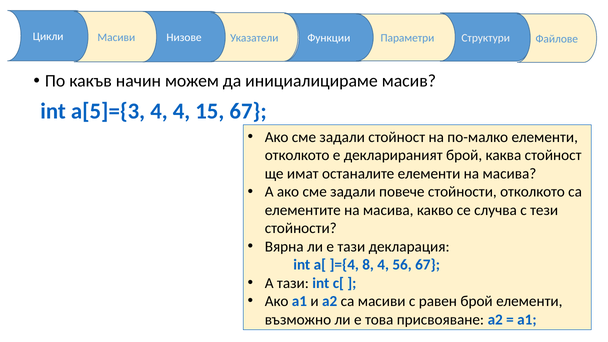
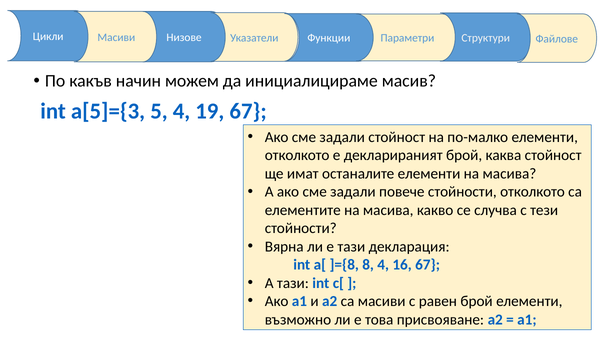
a[5]={3 4: 4 -> 5
15: 15 -> 19
]={4: ]={4 -> ]={8
56: 56 -> 16
